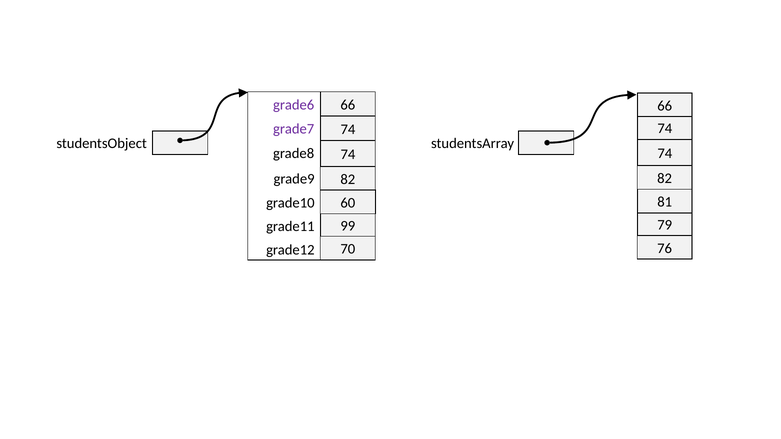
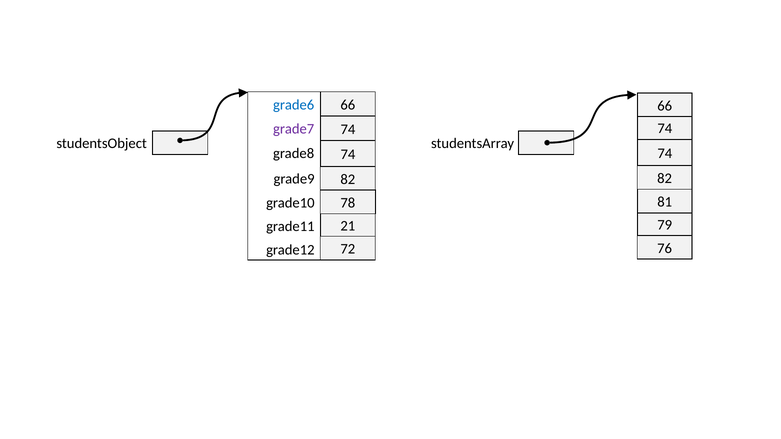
grade6 colour: purple -> blue
60: 60 -> 78
99: 99 -> 21
70: 70 -> 72
